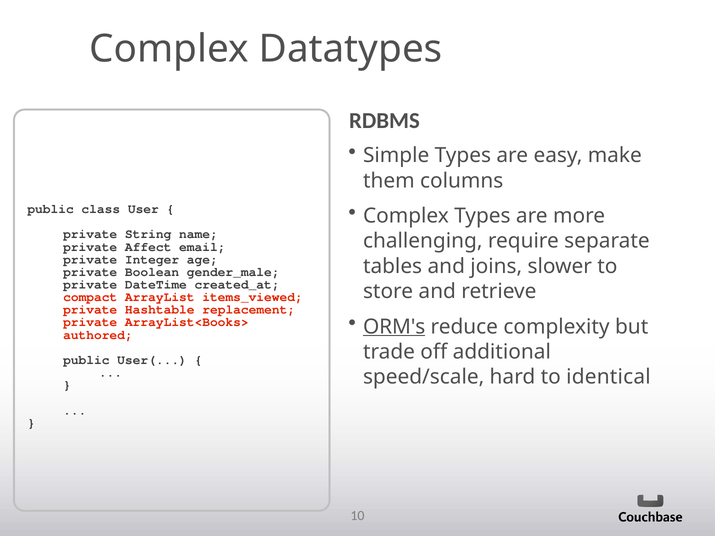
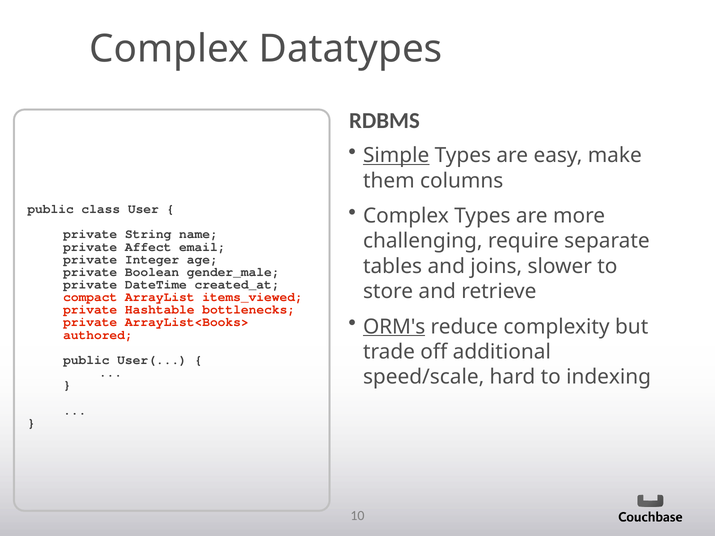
Simple underline: none -> present
replacement: replacement -> bottlenecks
identical: identical -> indexing
